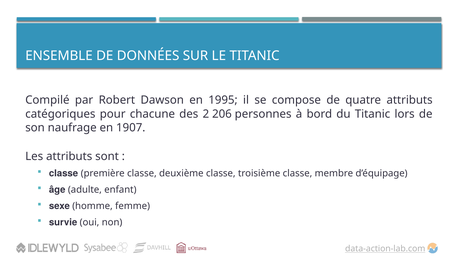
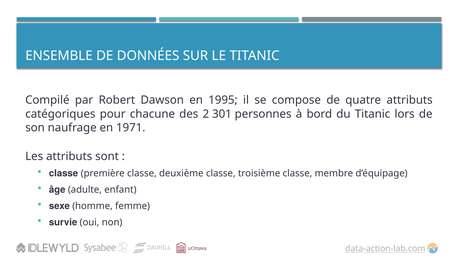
206: 206 -> 301
1907: 1907 -> 1971
